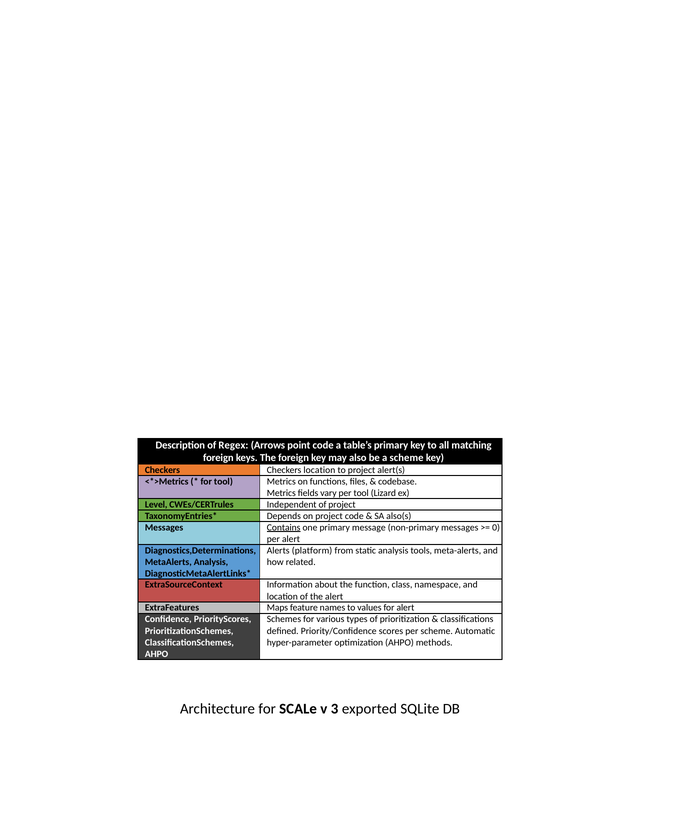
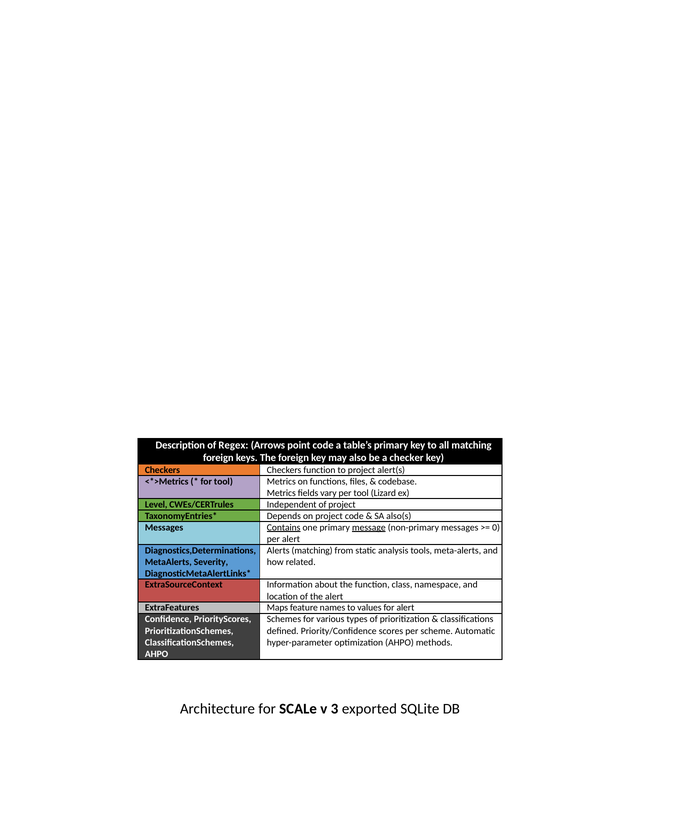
a scheme: scheme -> checker
Checkers location: location -> function
message underline: none -> present
Alerts platform: platform -> matching
Analysis at (211, 562): Analysis -> Severity
